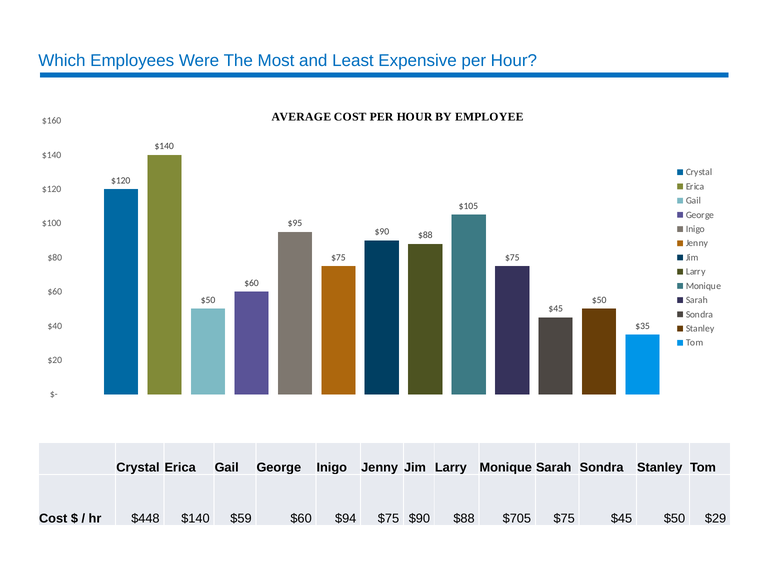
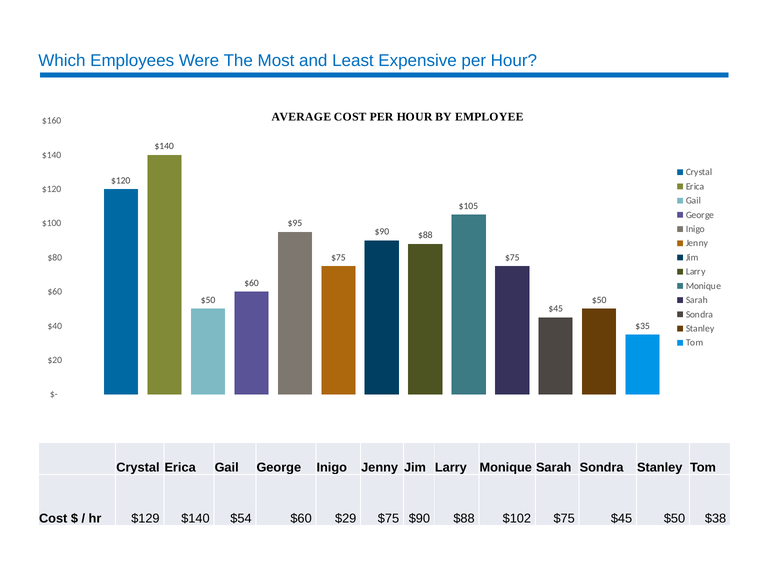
$448: $448 -> $129
$59: $59 -> $54
$94: $94 -> $29
$705: $705 -> $102
$29: $29 -> $38
